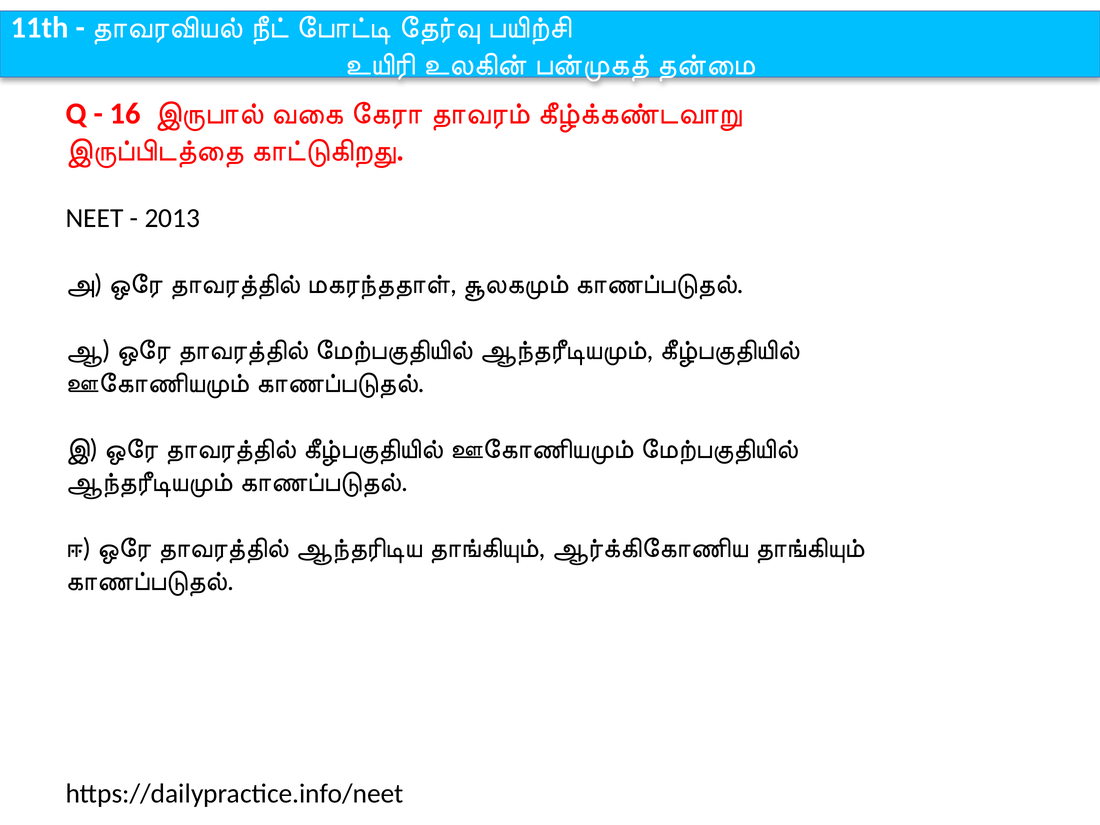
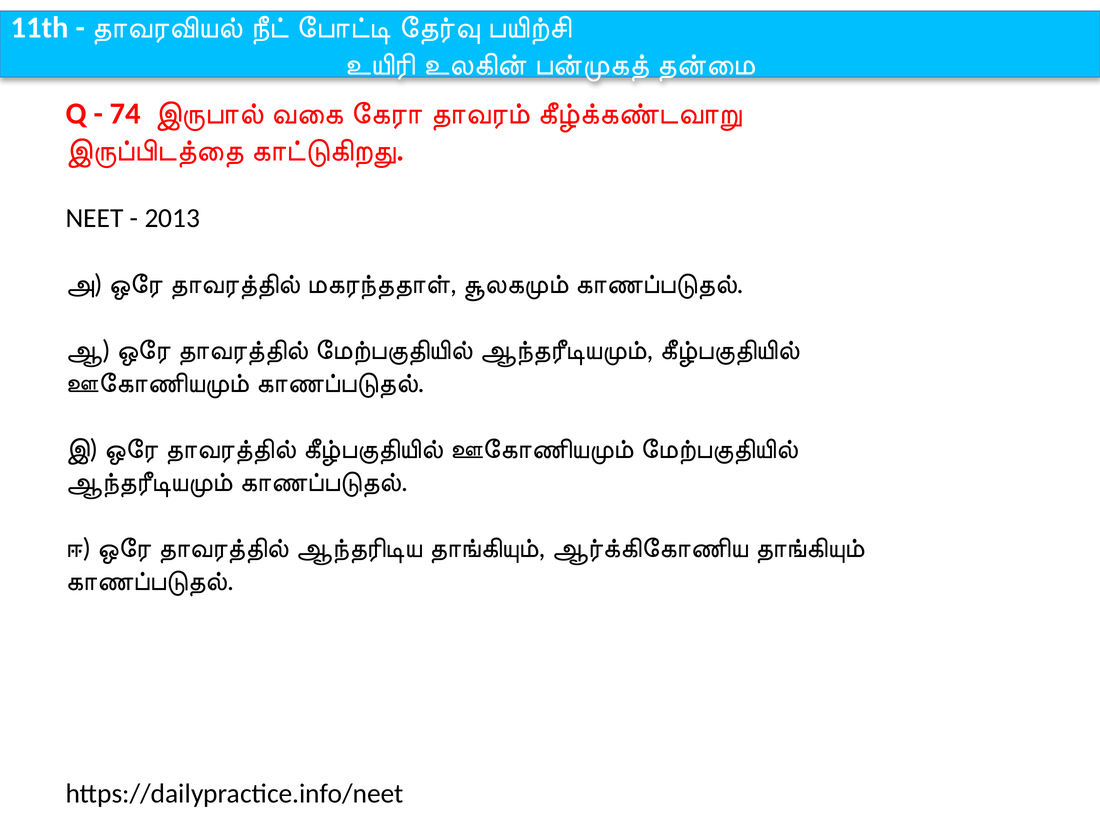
16: 16 -> 74
